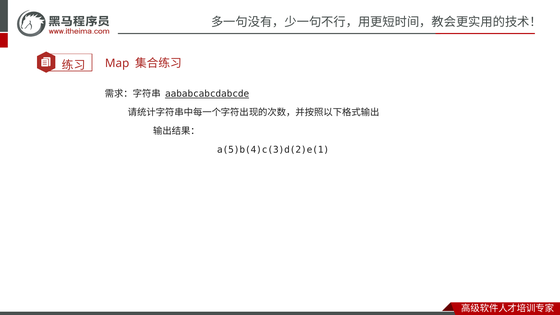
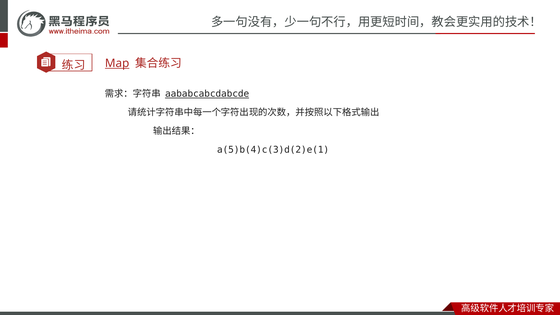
Map underline: none -> present
